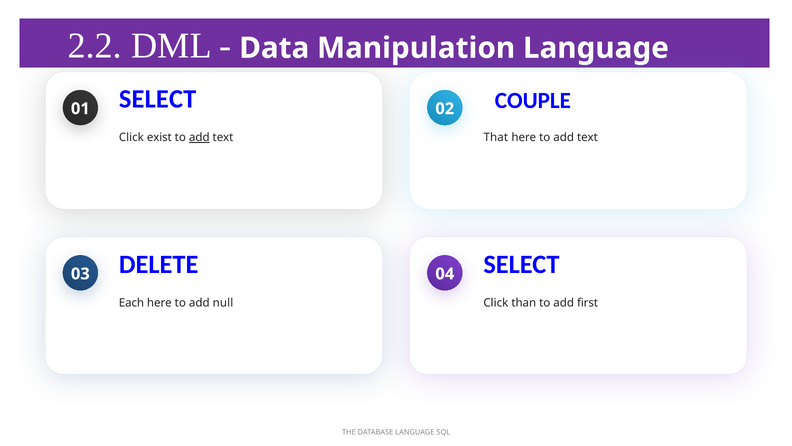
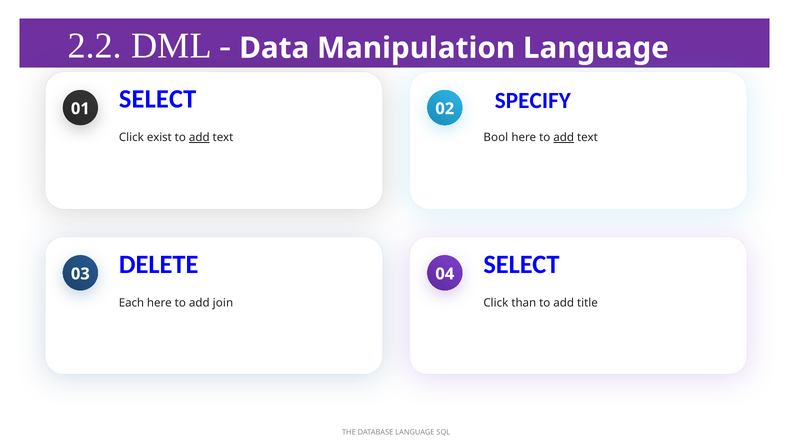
COUPLE: COUPLE -> SPECIFY
That: That -> Bool
add at (564, 137) underline: none -> present
null: null -> join
first: first -> title
